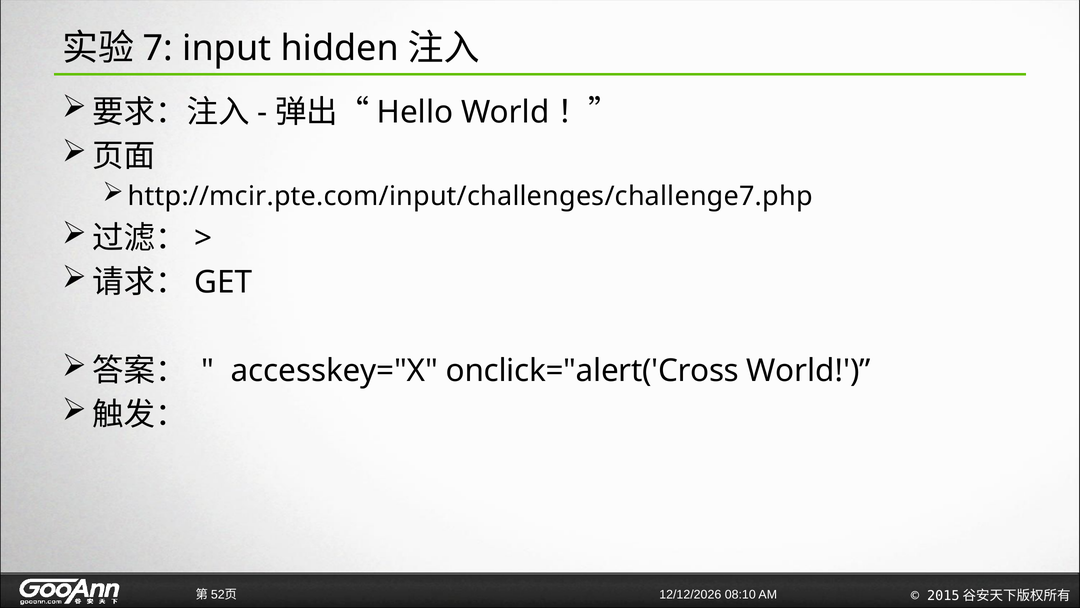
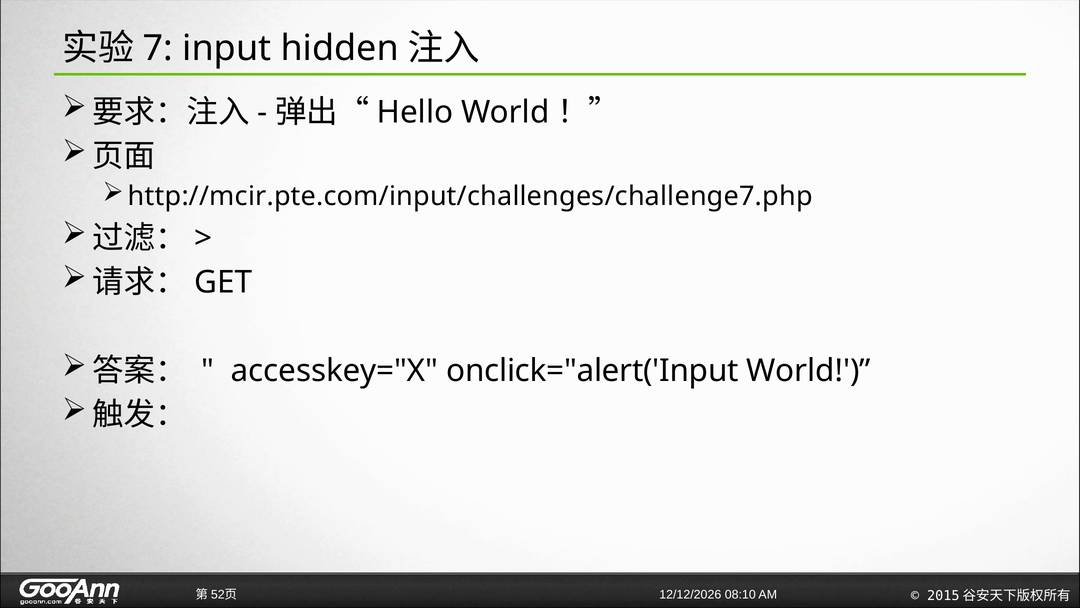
onclick="alert('Cross: onclick="alert('Cross -> onclick="alert('Input
